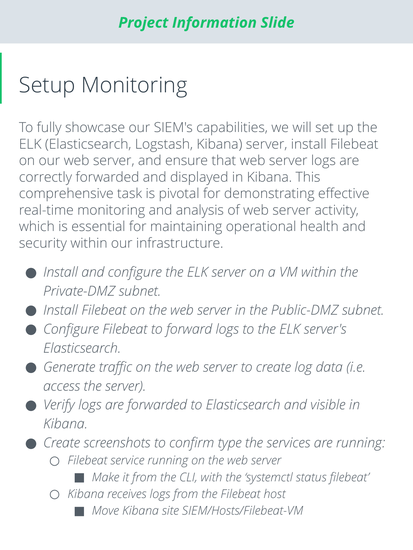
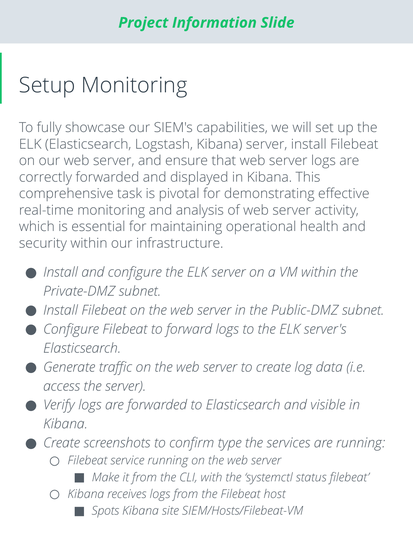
Move: Move -> Spots
